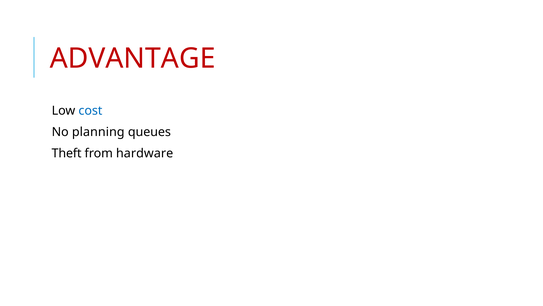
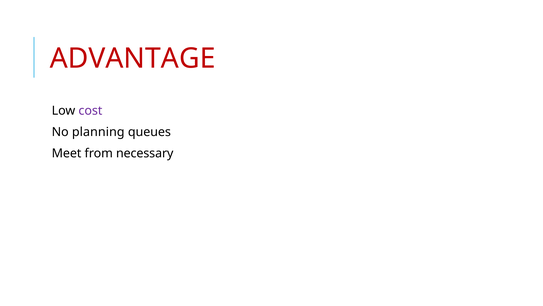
cost colour: blue -> purple
Theft: Theft -> Meet
hardware: hardware -> necessary
